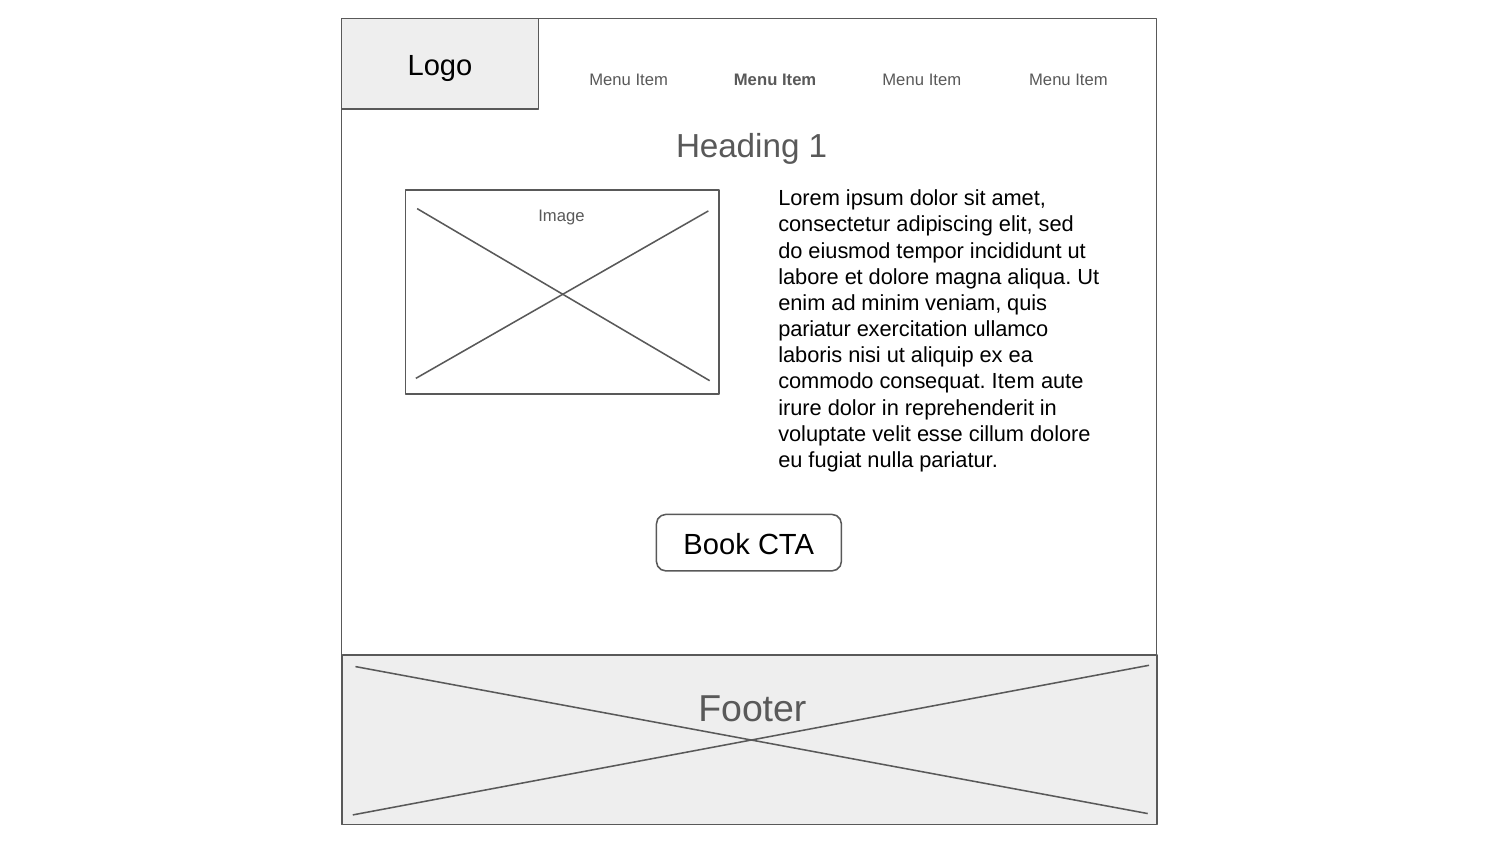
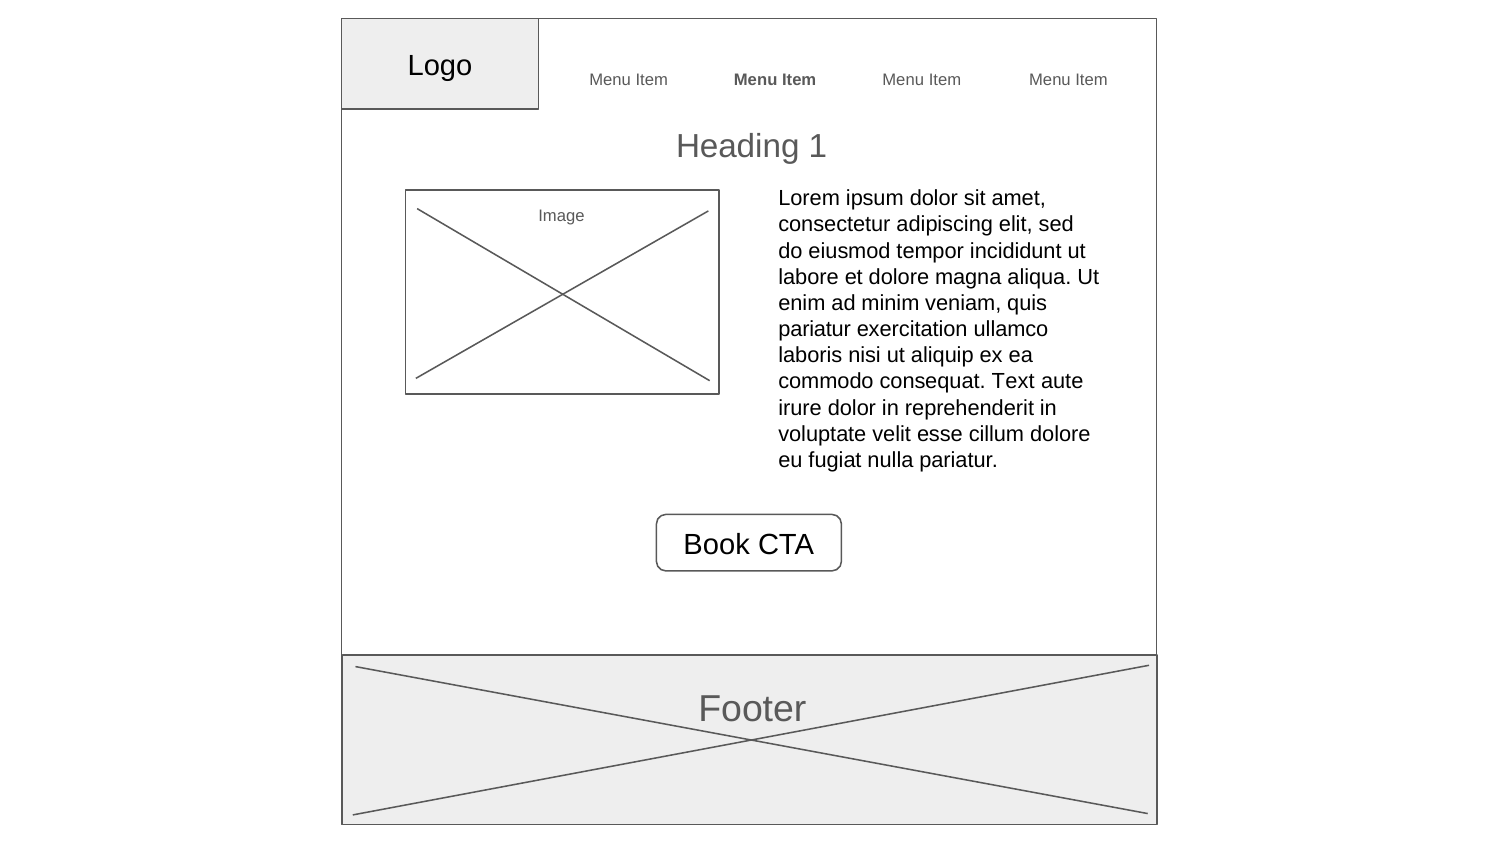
consequat Item: Item -> Text
